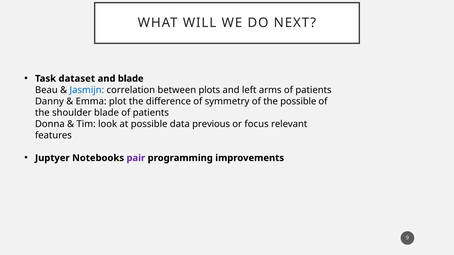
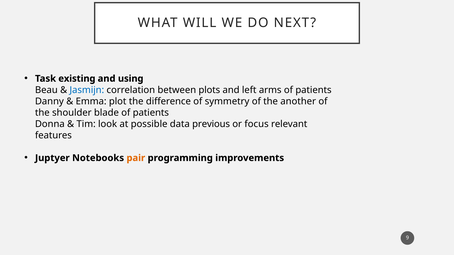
dataset: dataset -> existing
and blade: blade -> using
the possible: possible -> another
pair colour: purple -> orange
